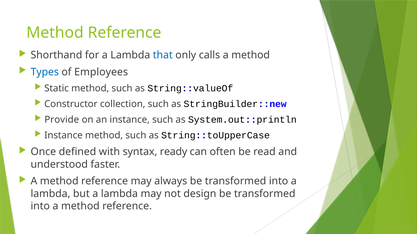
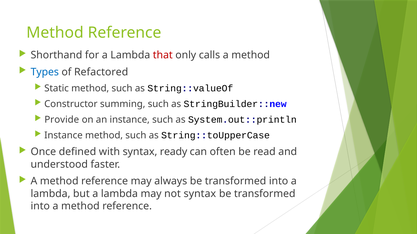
that colour: blue -> red
Employees: Employees -> Refactored
collection: collection -> summing
not design: design -> syntax
